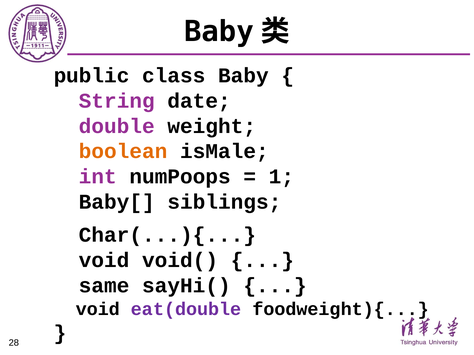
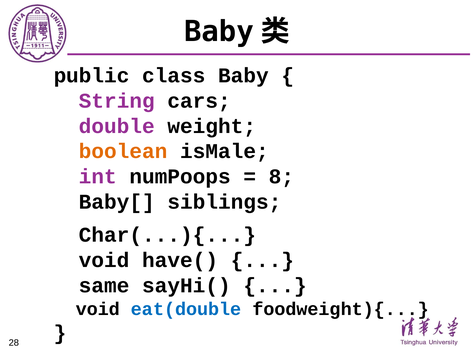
date: date -> cars
1: 1 -> 8
void(: void( -> have(
eat(double colour: purple -> blue
